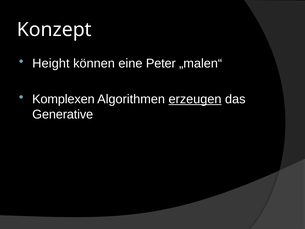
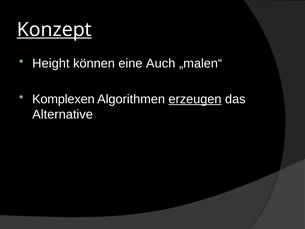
Konzept underline: none -> present
Peter: Peter -> Auch
Generative: Generative -> Alternative
